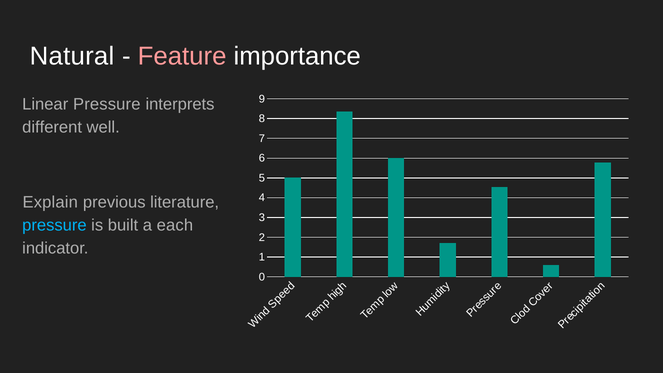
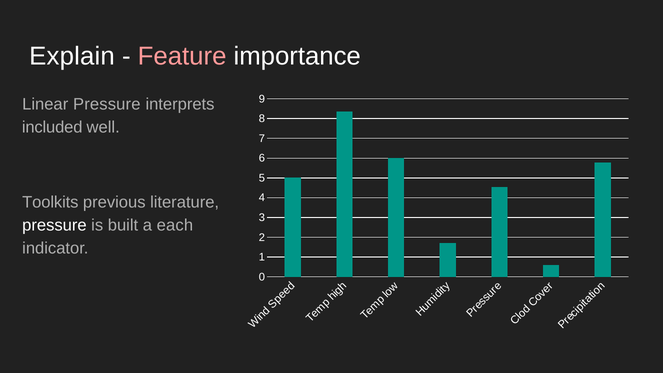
Natural: Natural -> Explain
different: different -> included
Explain: Explain -> Toolkits
pressure at (54, 225) colour: light blue -> white
